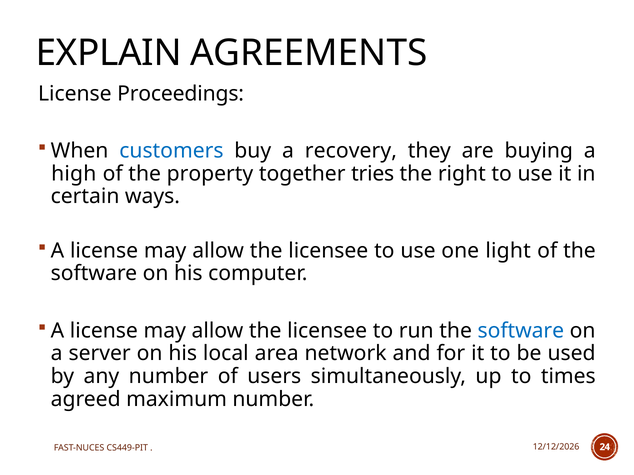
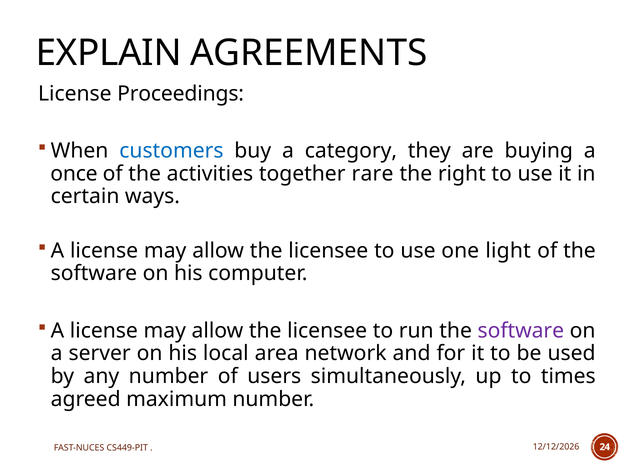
recovery: recovery -> category
high: high -> once
property: property -> activities
tries: tries -> rare
software at (521, 331) colour: blue -> purple
